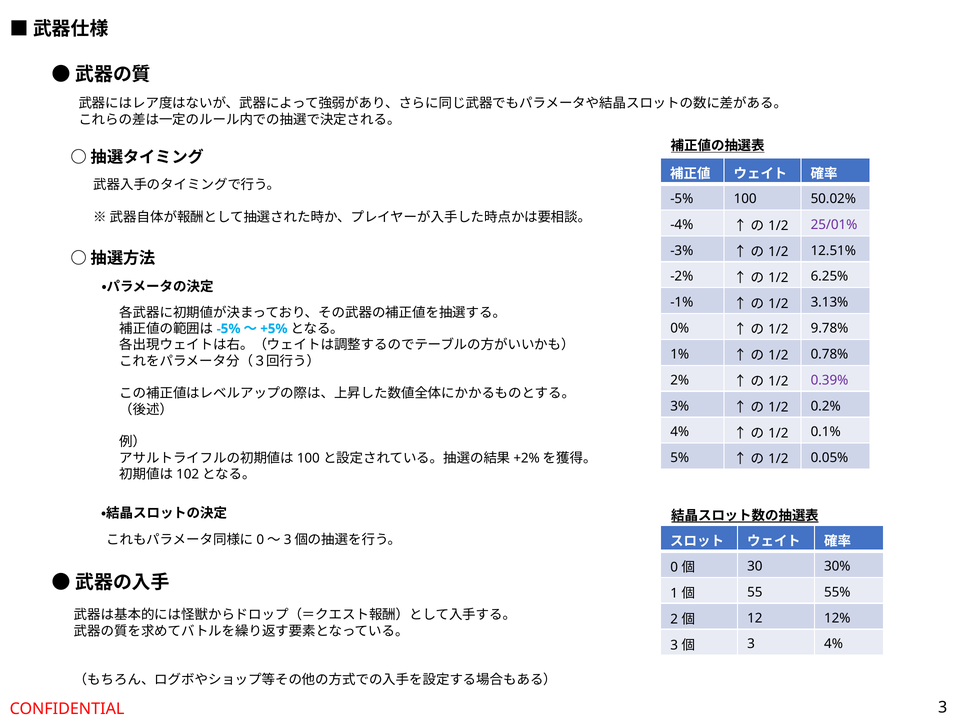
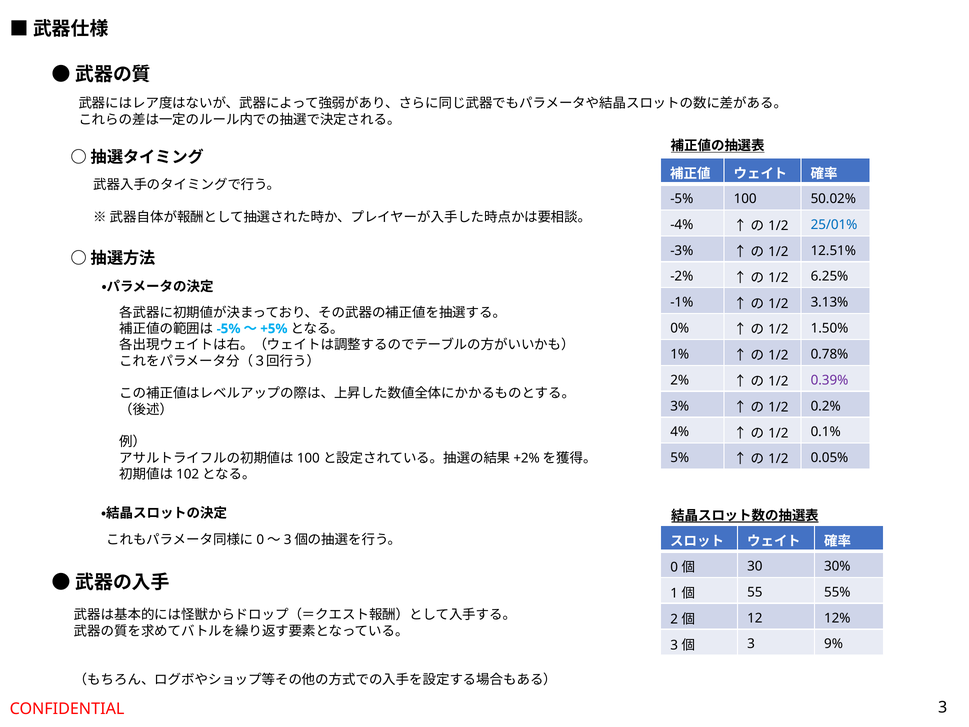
25/01% colour: purple -> blue
9.78%: 9.78% -> 1.50%
3 4%: 4% -> 9%
